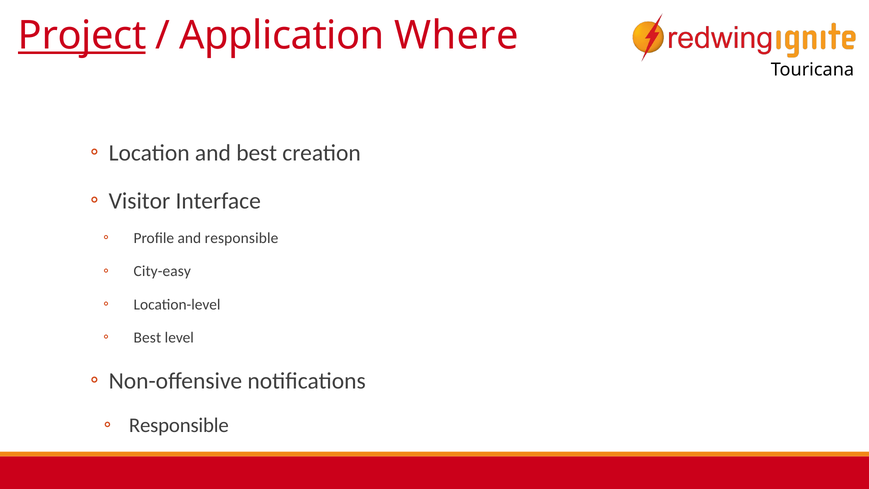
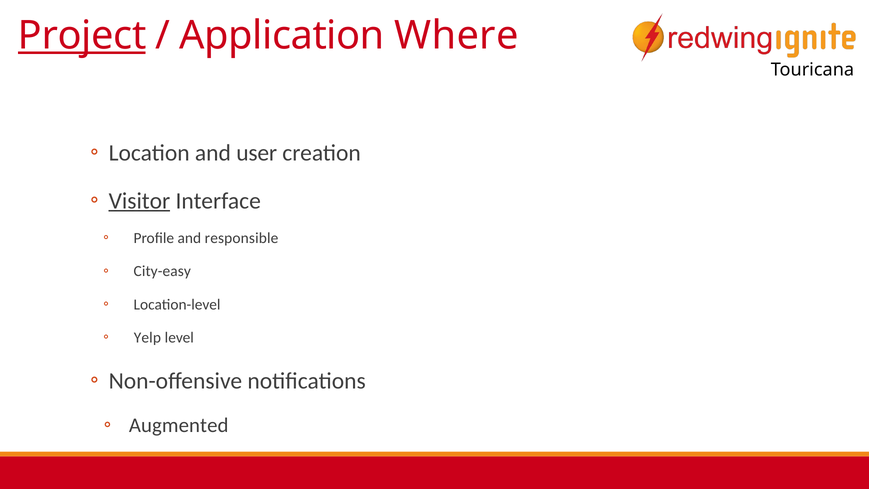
and best: best -> user
Visitor underline: none -> present
Best at (147, 338): Best -> Yelp
Responsible at (179, 425): Responsible -> Augmented
